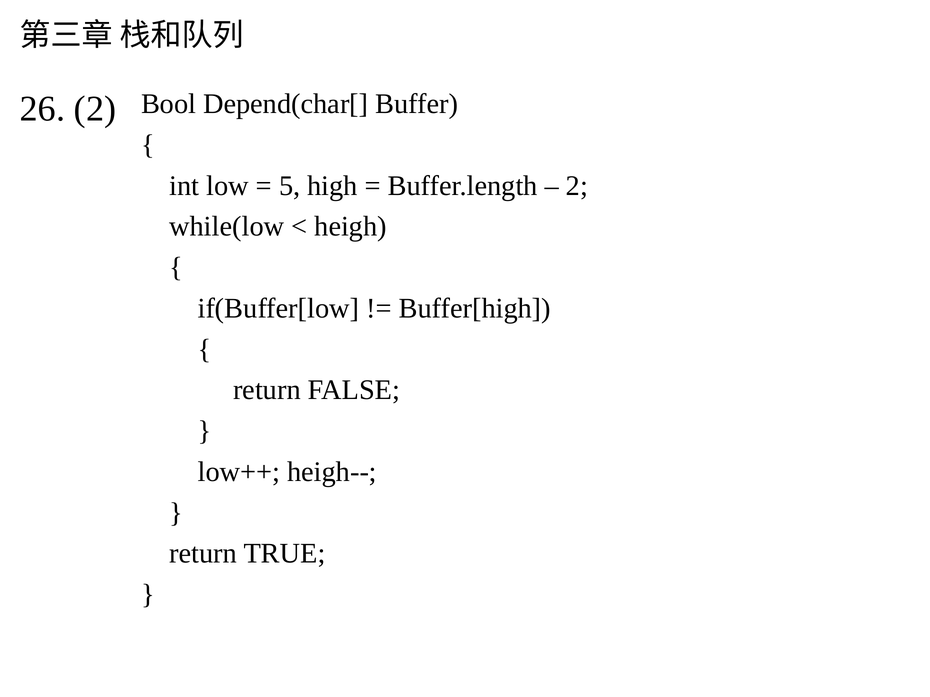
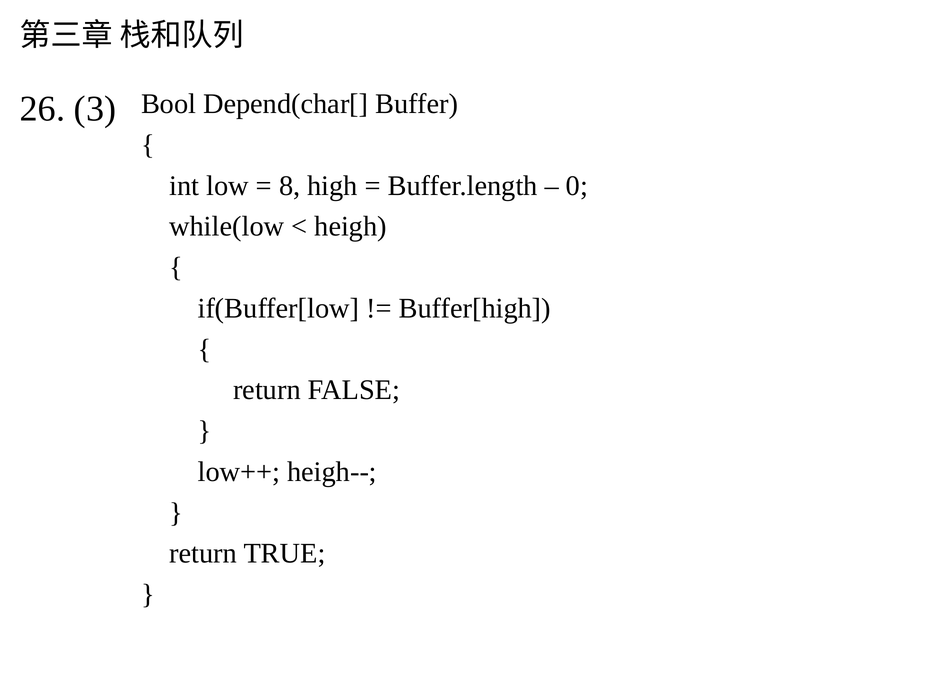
26 2: 2 -> 3
5: 5 -> 8
2 at (577, 186): 2 -> 0
